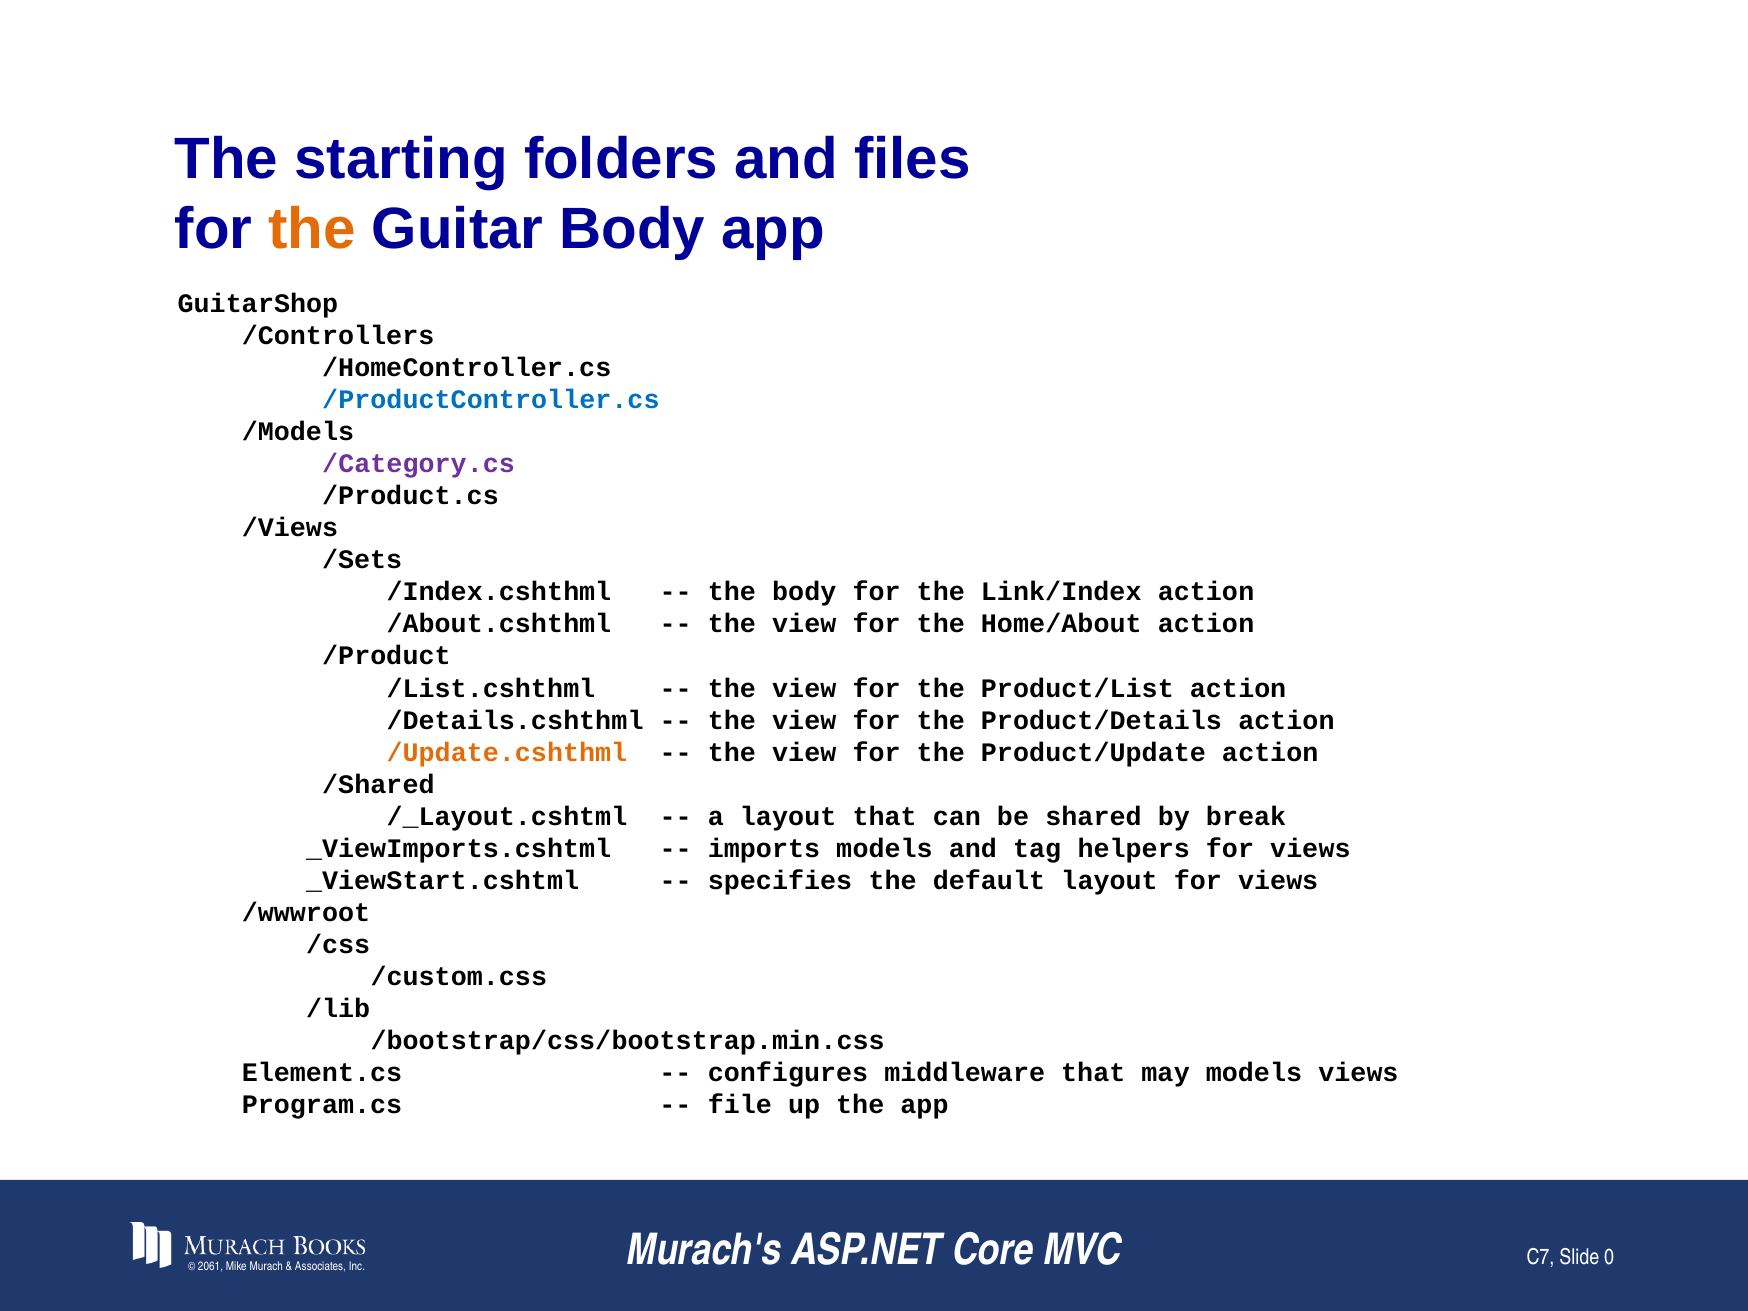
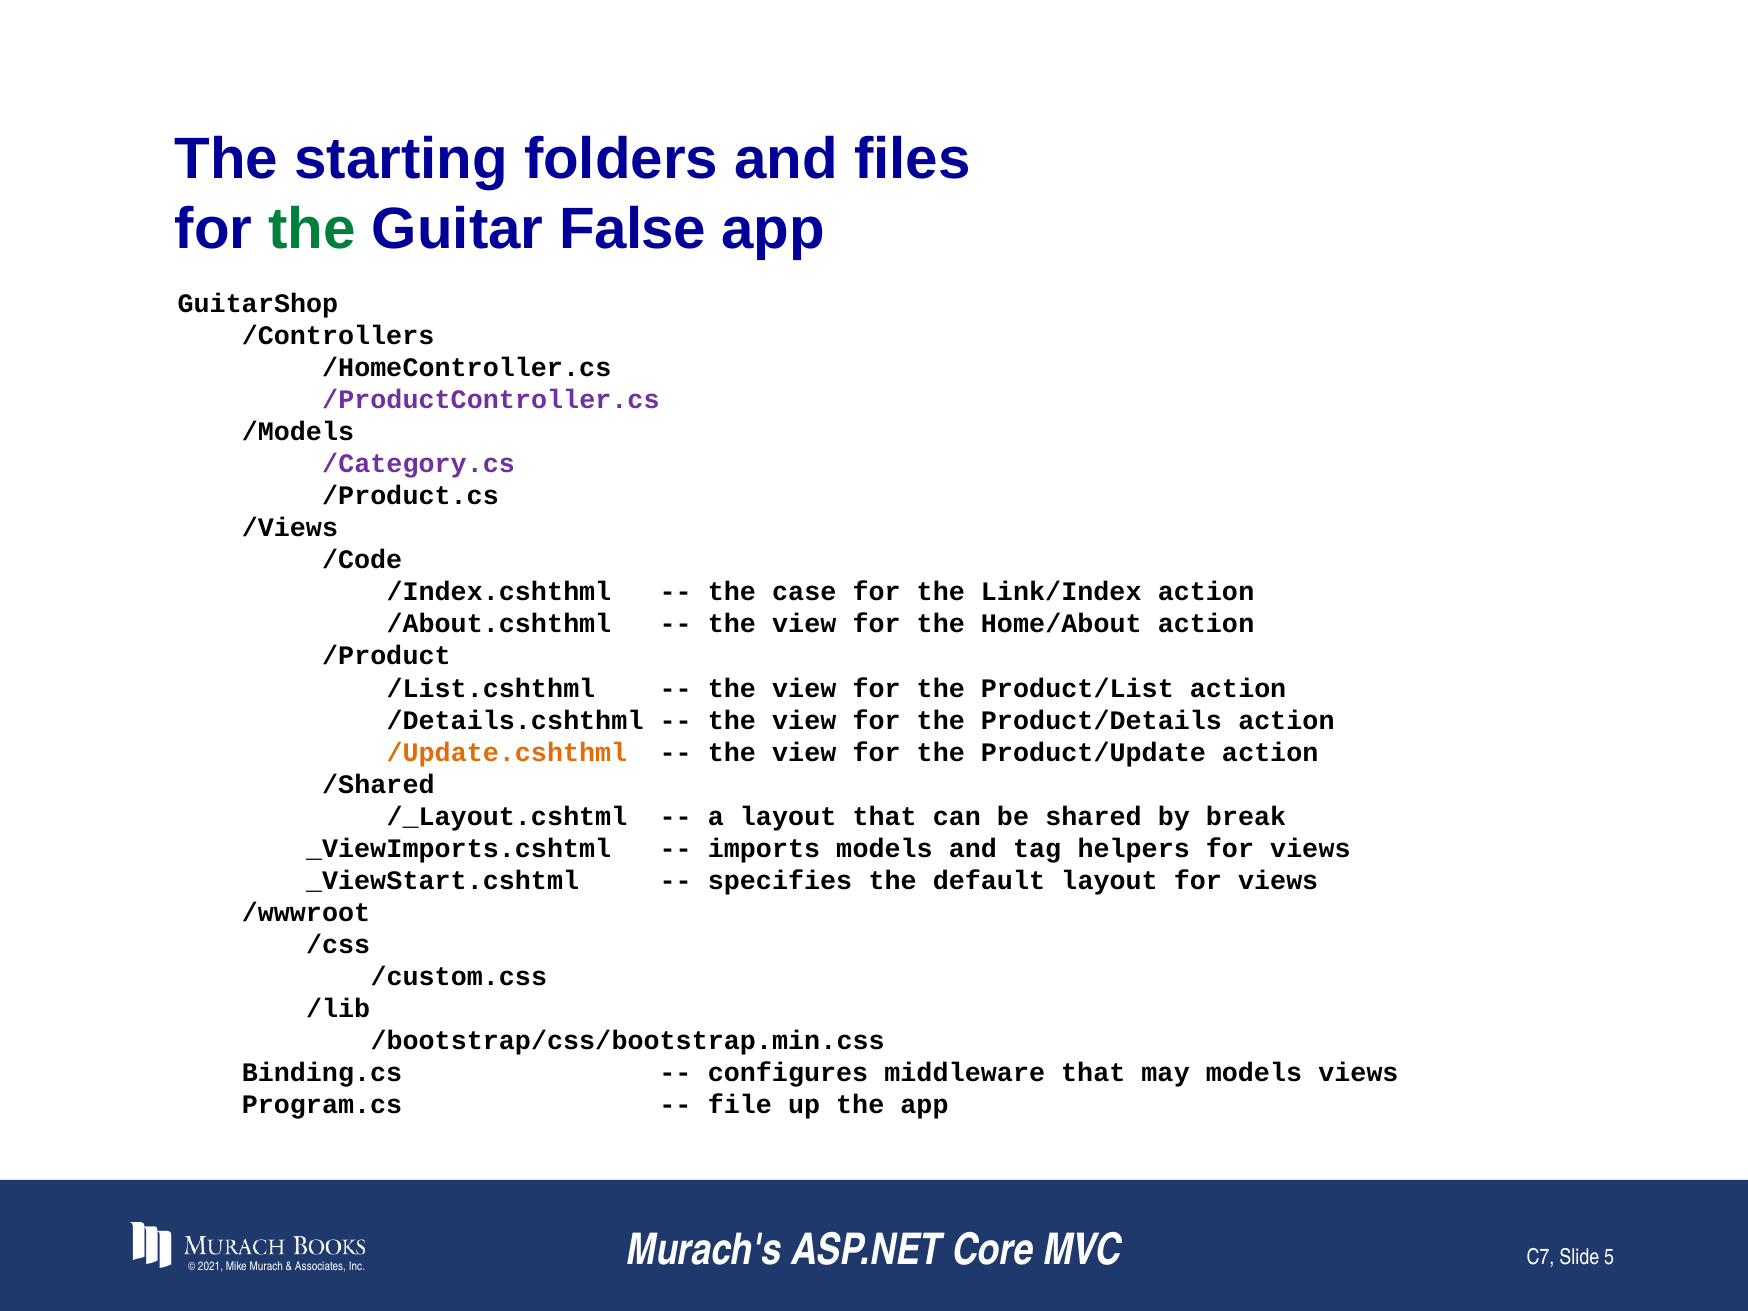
the at (312, 229) colour: orange -> green
Guitar Body: Body -> False
/ProductController.cs colour: blue -> purple
/Sets: /Sets -> /Code
the body: body -> case
Element.cs: Element.cs -> Binding.cs
2061: 2061 -> 2021
0: 0 -> 5
